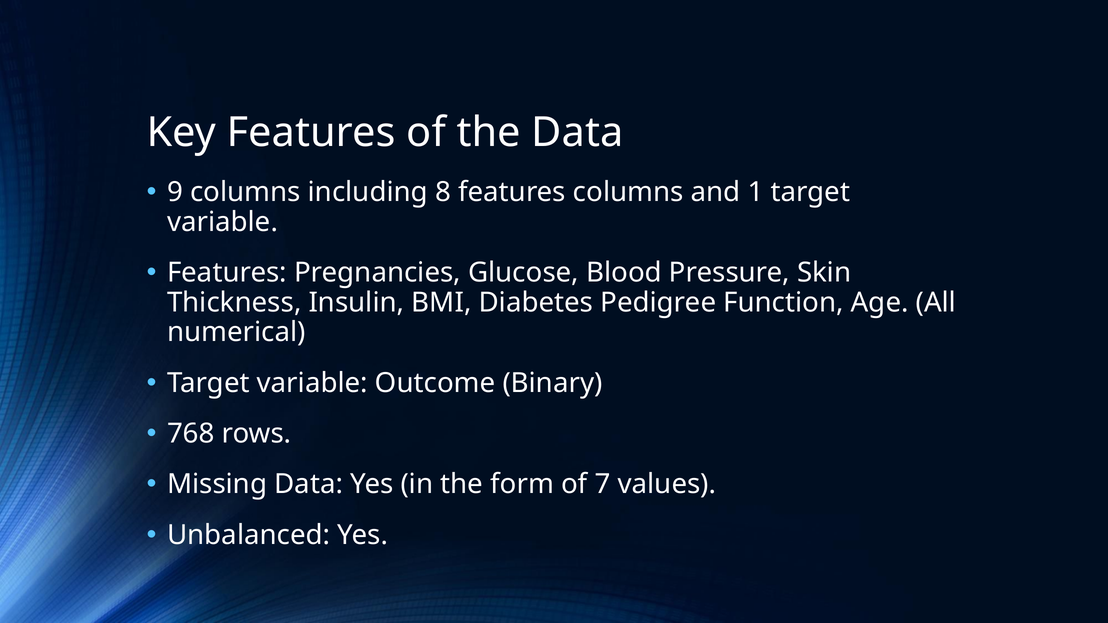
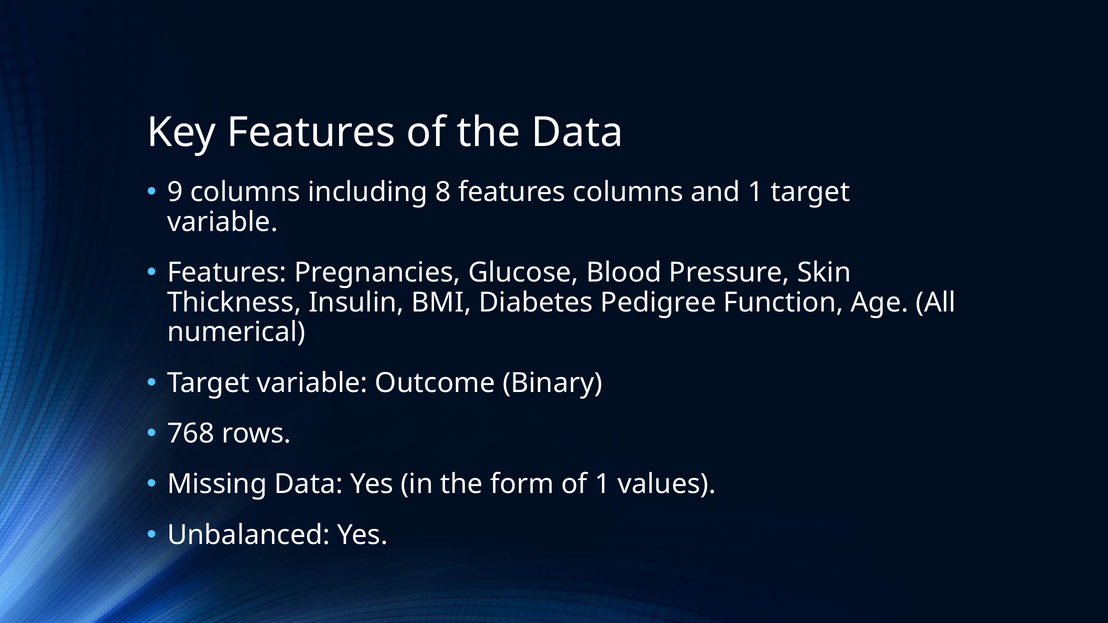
of 7: 7 -> 1
